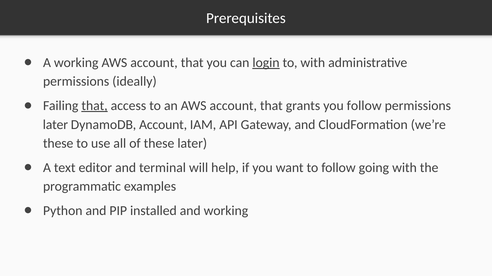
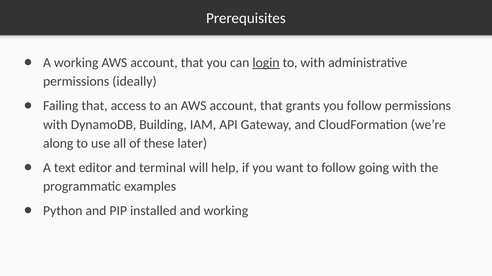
that at (95, 106) underline: present -> none
later at (55, 125): later -> with
DynamoDB Account: Account -> Building
these at (58, 144): these -> along
